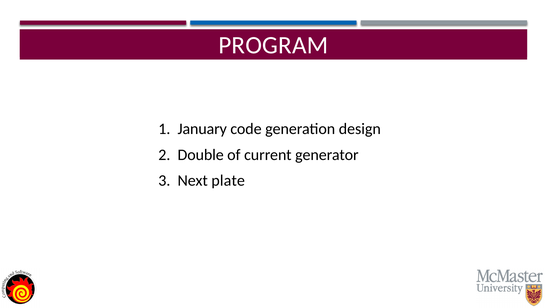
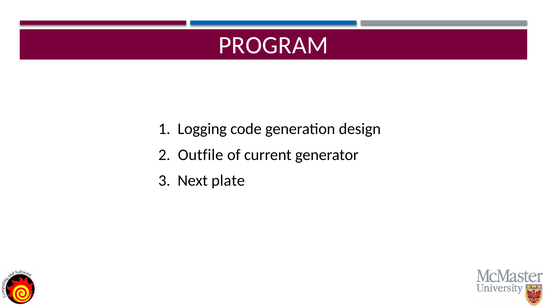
January: January -> Logging
Double: Double -> Outfile
